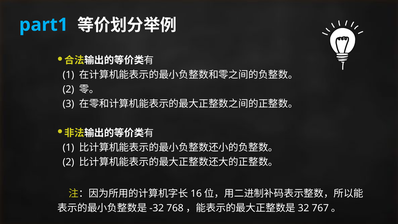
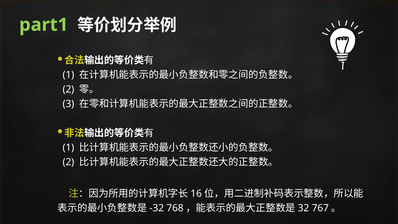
part1 colour: light blue -> light green
